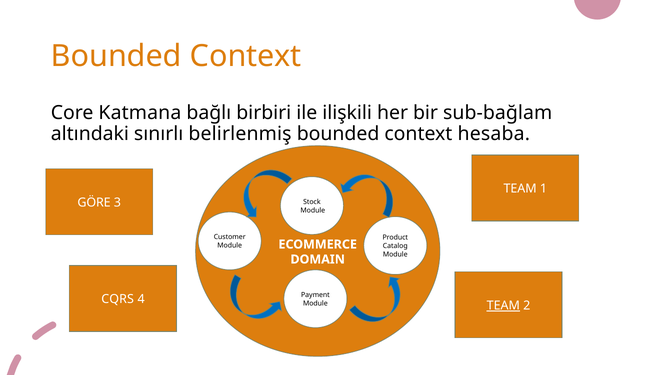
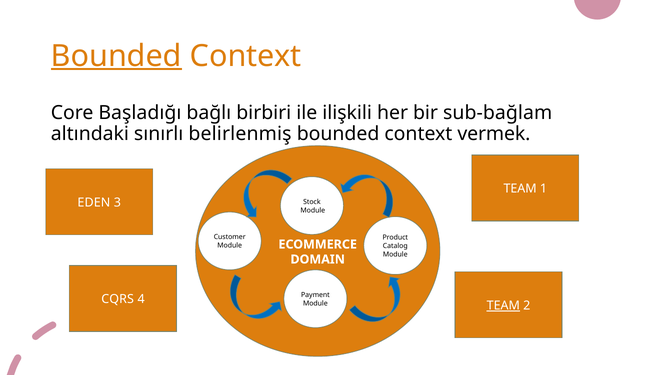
Bounded at (116, 56) underline: none -> present
Katmana: Katmana -> Başladığı
hesaba: hesaba -> vermek
GÖRE: GÖRE -> EDEN
